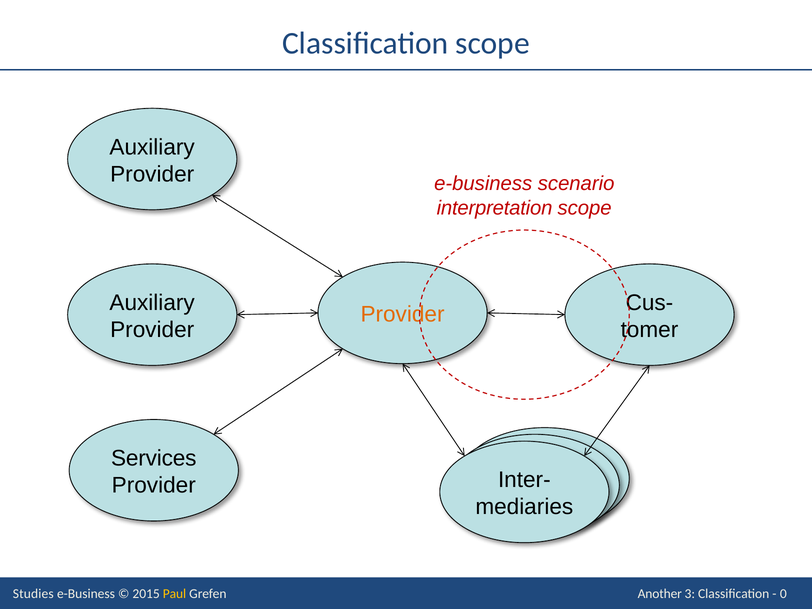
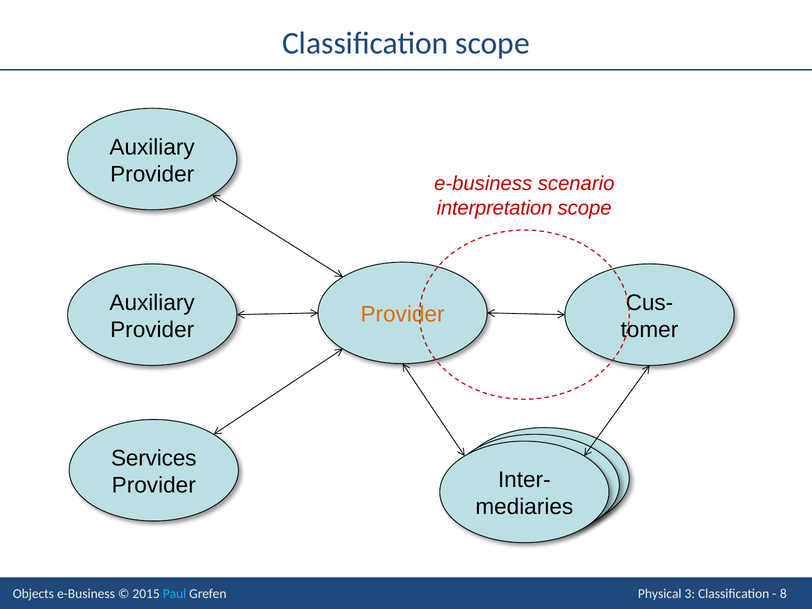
Studies: Studies -> Objects
Paul colour: yellow -> light blue
Another: Another -> Physical
0: 0 -> 8
